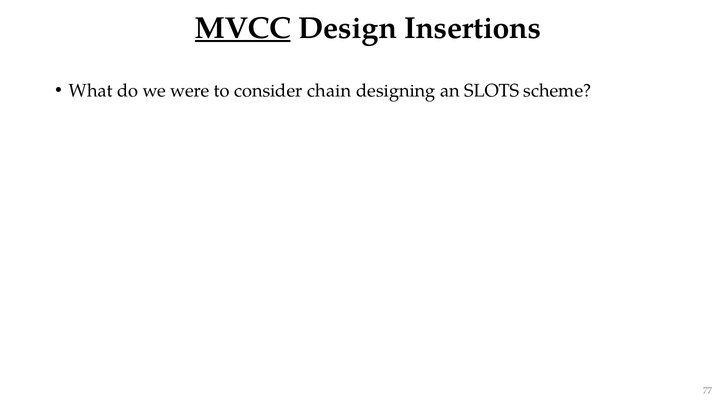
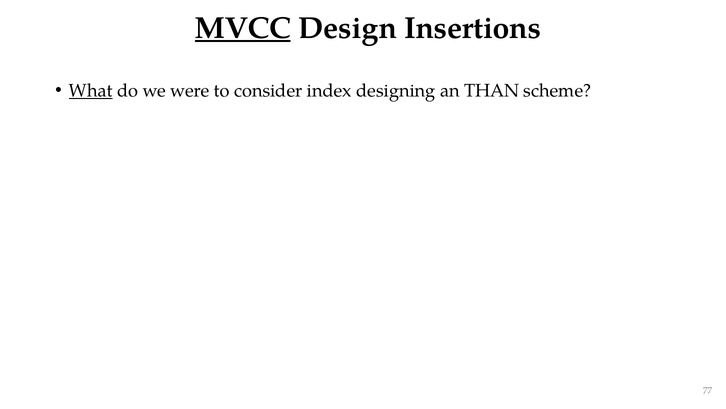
What underline: none -> present
chain: chain -> index
SLOTS: SLOTS -> THAN
